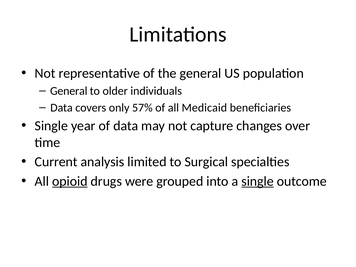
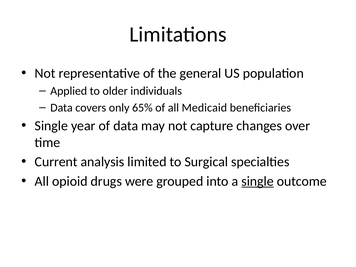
General at (69, 91): General -> Applied
57%: 57% -> 65%
opioid underline: present -> none
